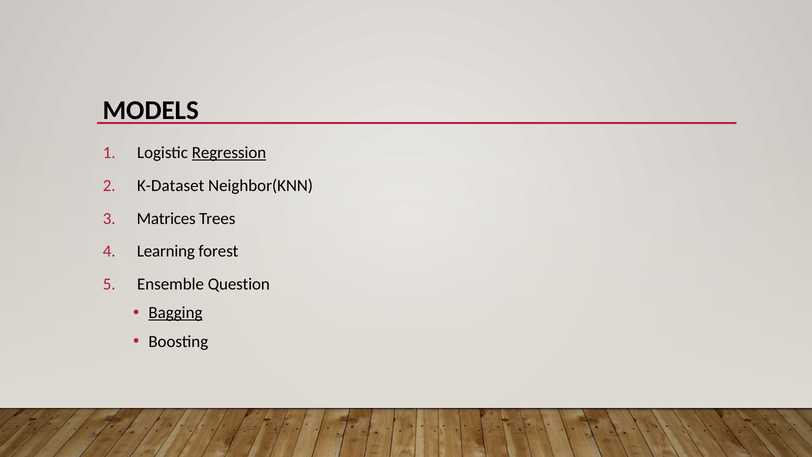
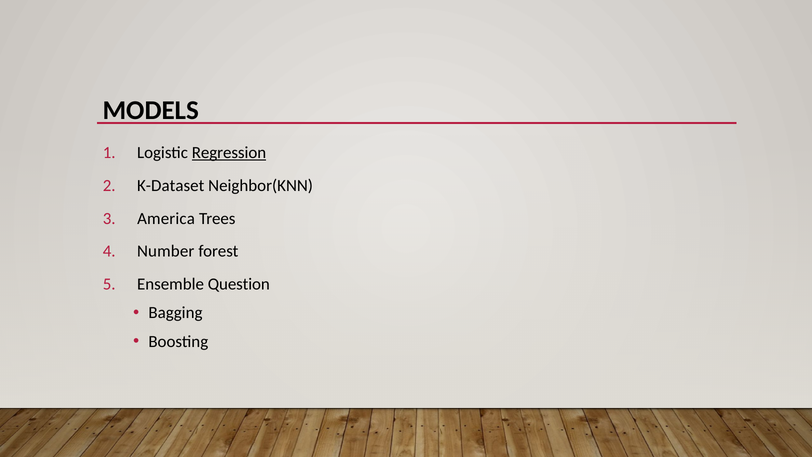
Matrices: Matrices -> America
Learning: Learning -> Number
Bagging underline: present -> none
